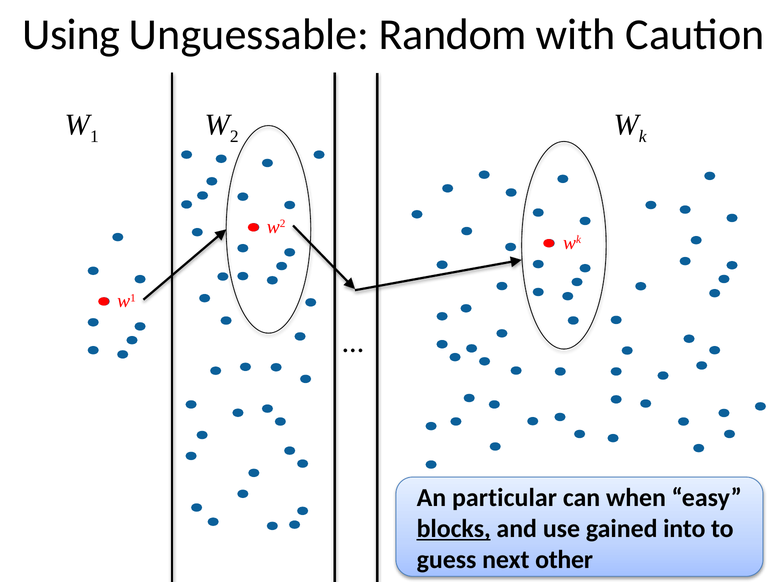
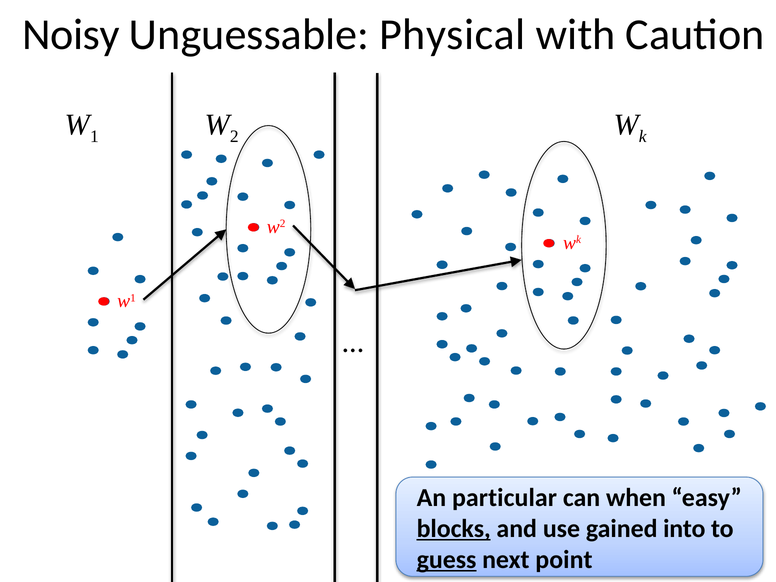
Using: Using -> Noisy
Random: Random -> Physical
guess underline: none -> present
other: other -> point
